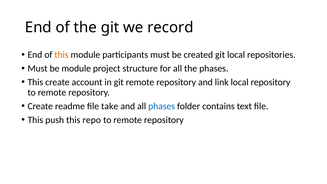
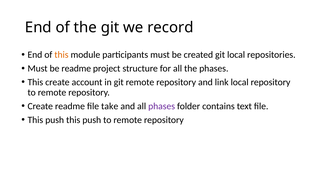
be module: module -> readme
phases at (162, 106) colour: blue -> purple
push this repo: repo -> push
